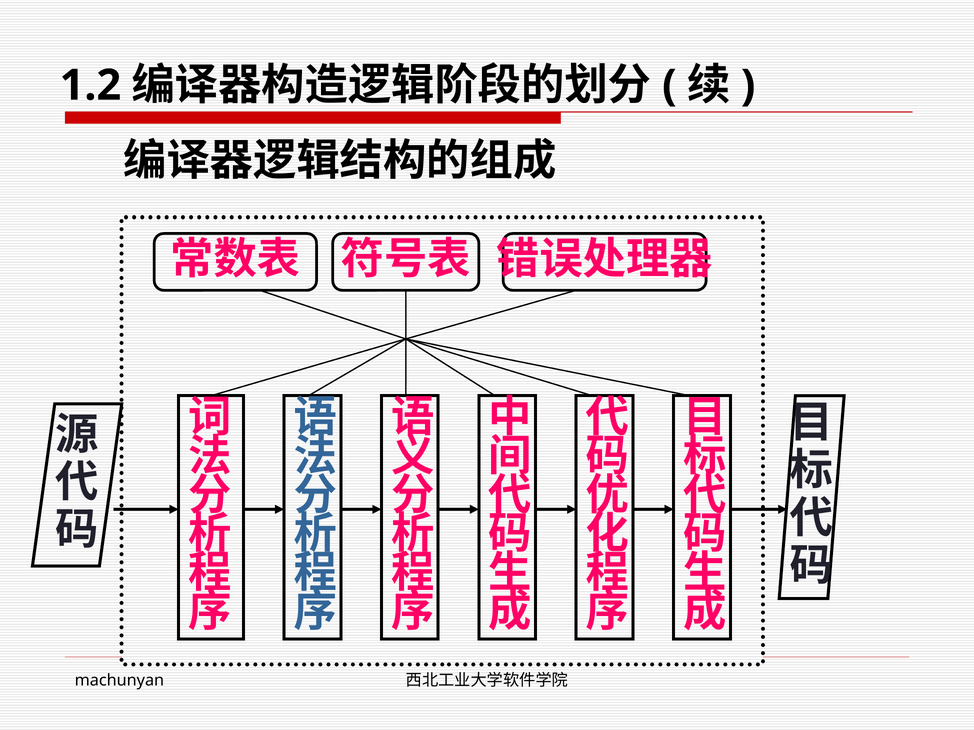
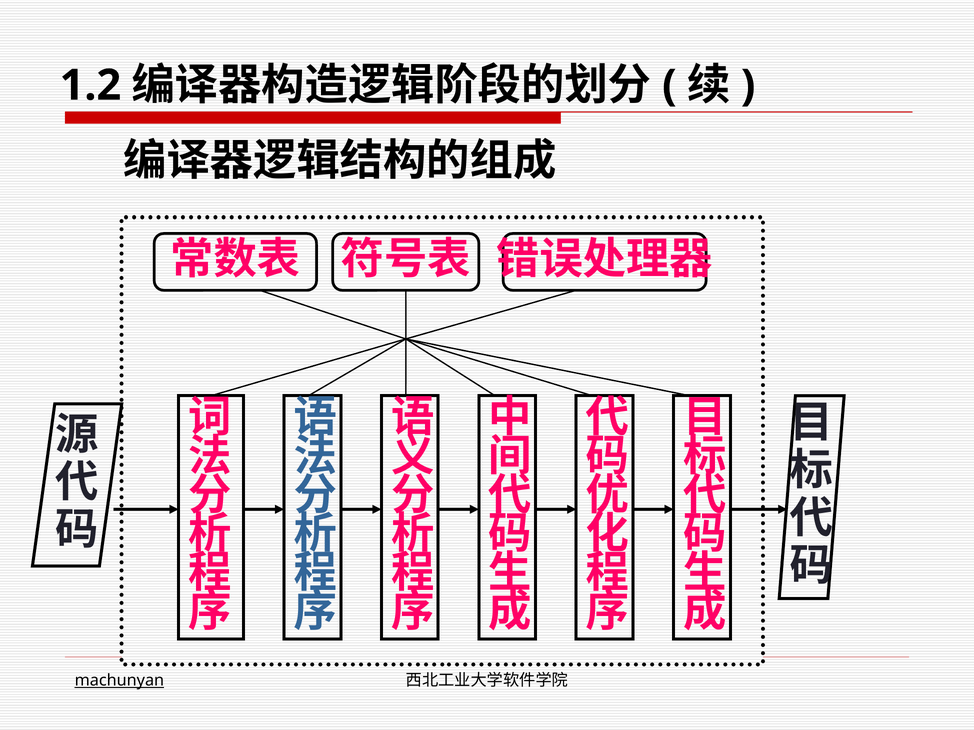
machunyan underline: none -> present
